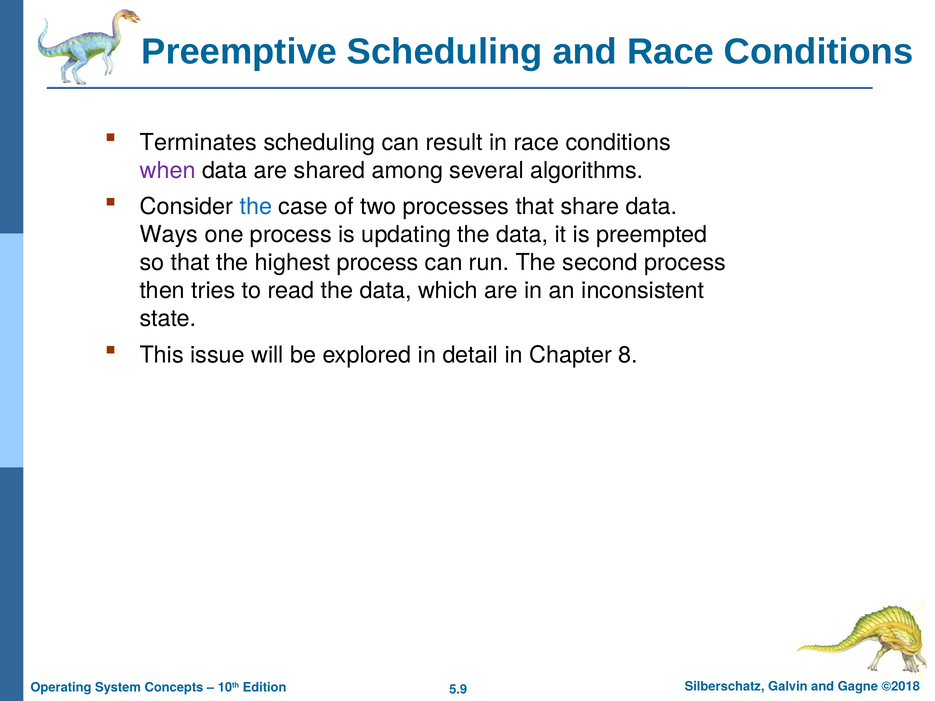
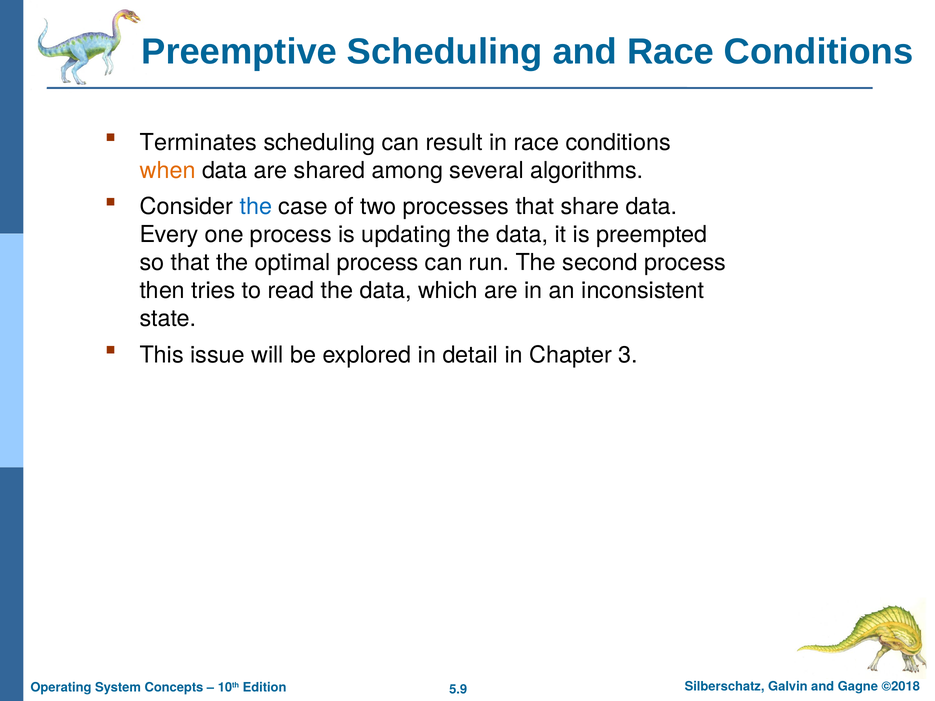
when colour: purple -> orange
Ways: Ways -> Every
highest: highest -> optimal
8: 8 -> 3
